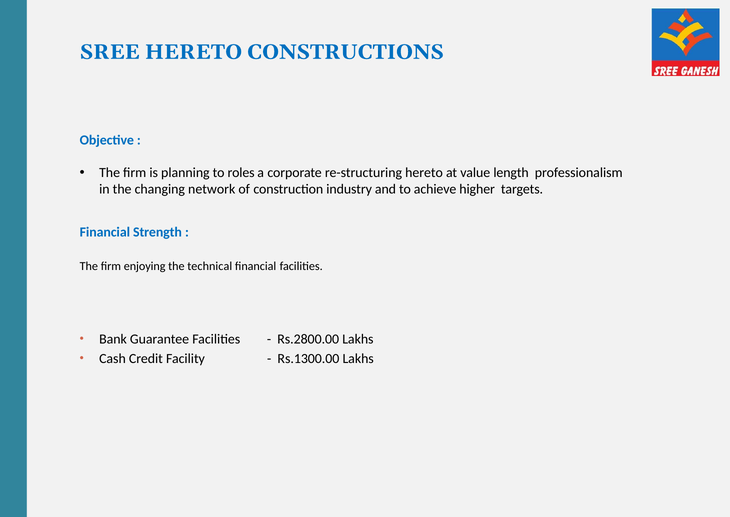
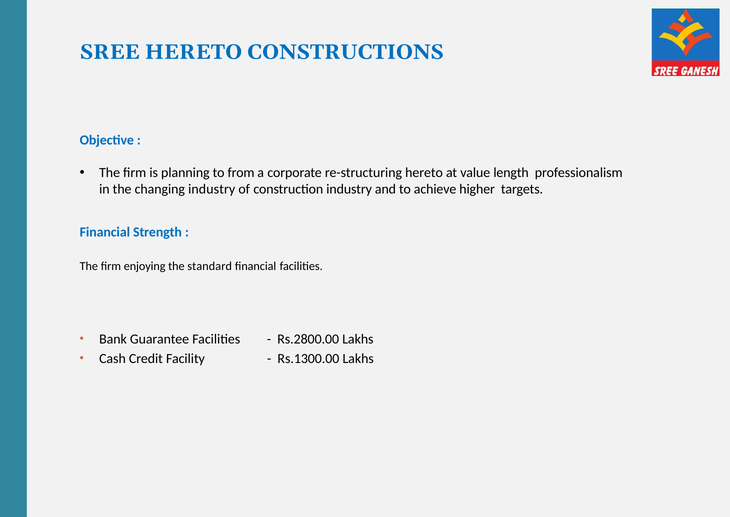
roles: roles -> from
changing network: network -> industry
technical: technical -> standard
